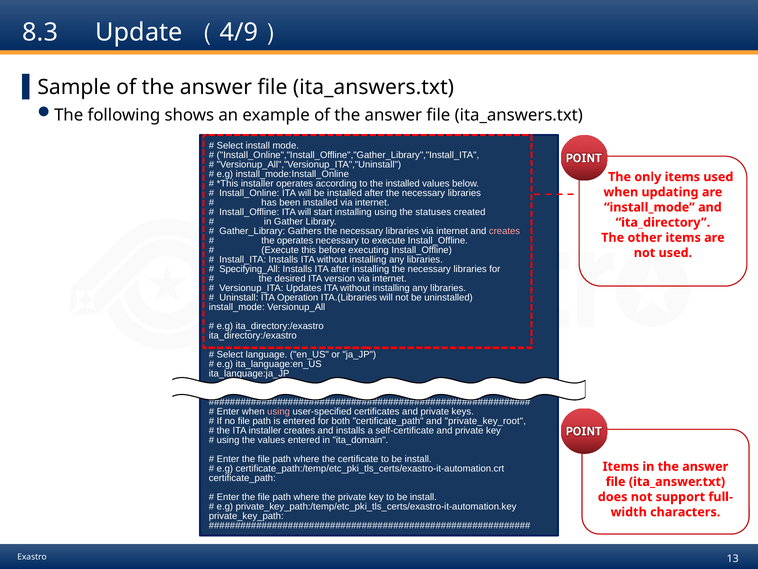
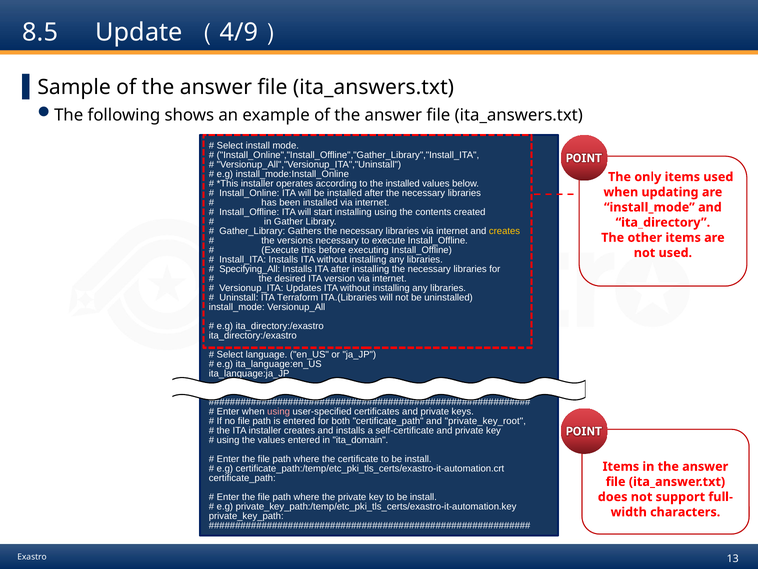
8.3: 8.3 -> 8.5
statuses: statuses -> contents
creates at (505, 231) colour: pink -> yellow
the operates: operates -> versions
Operation: Operation -> Terraform
